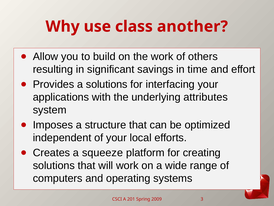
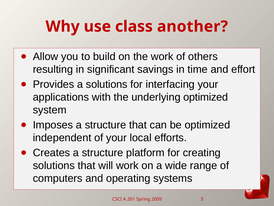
underlying attributes: attributes -> optimized
Creates a squeeze: squeeze -> structure
